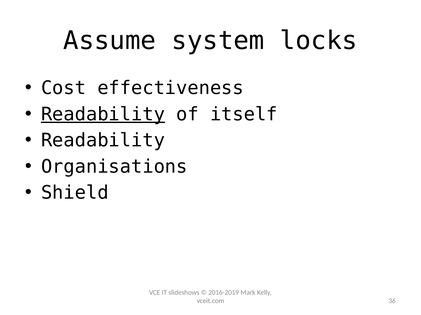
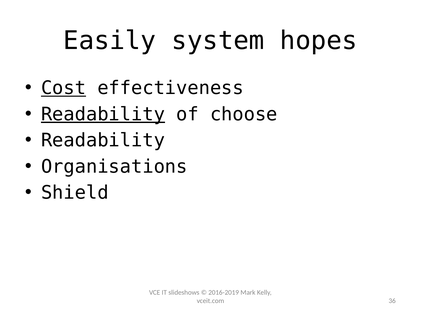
Assume: Assume -> Easily
locks: locks -> hopes
Cost underline: none -> present
itself: itself -> choose
